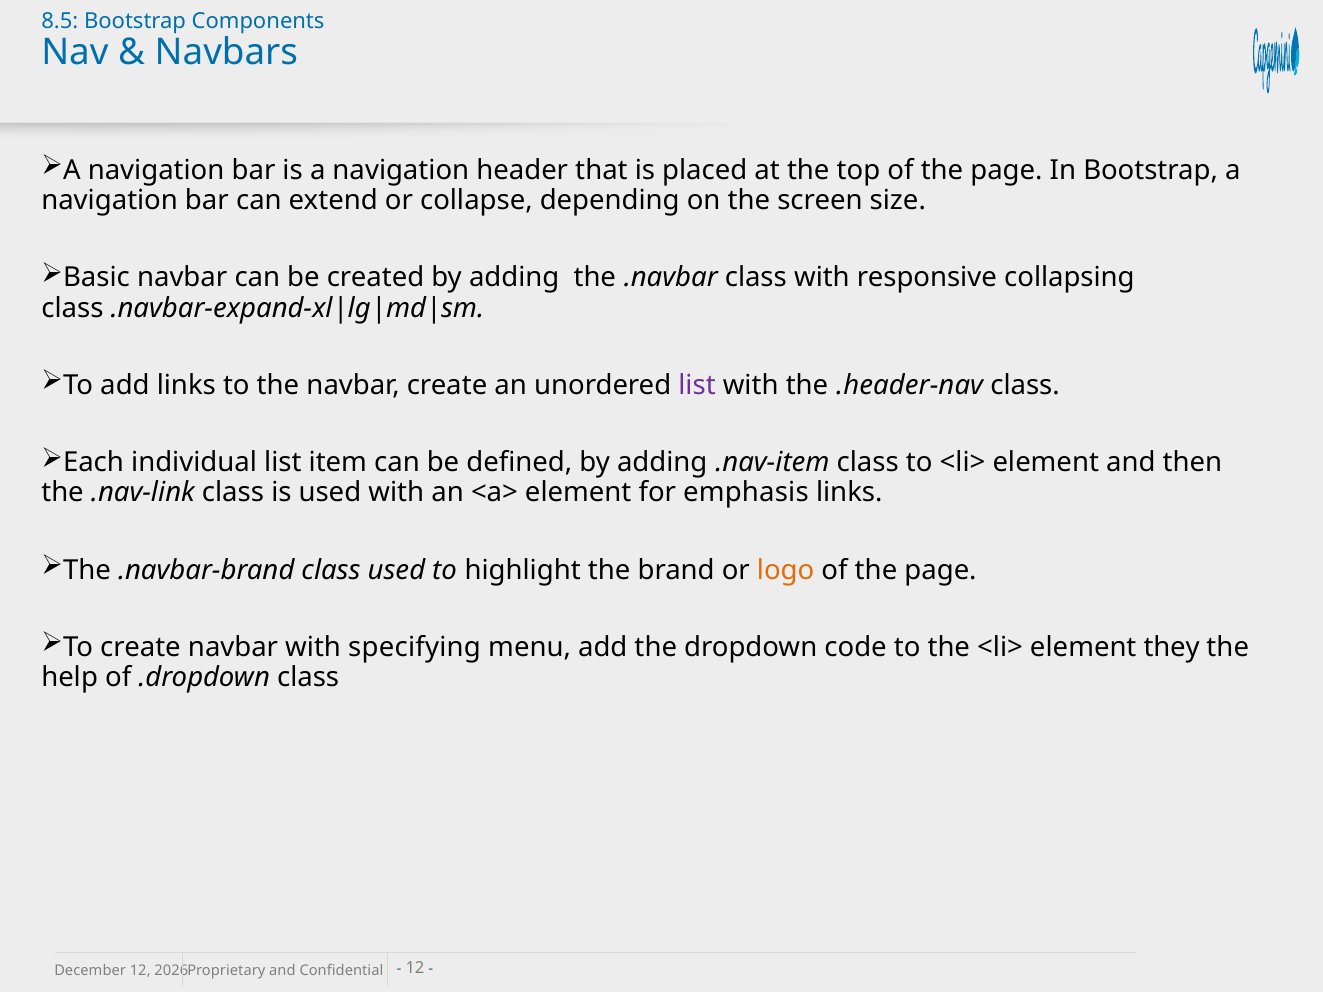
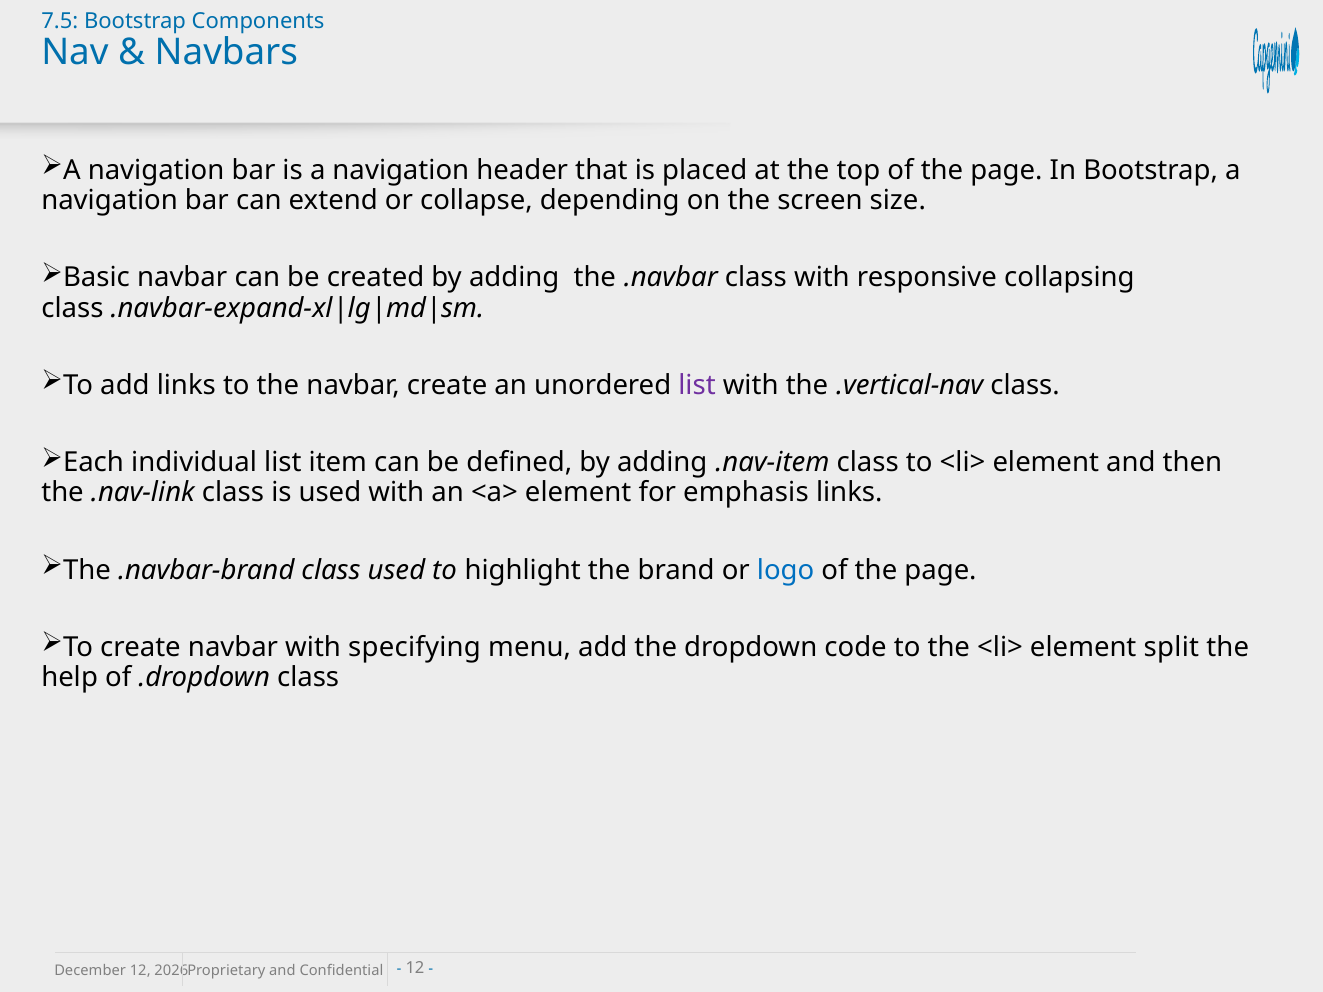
8.5: 8.5 -> 7.5
.header-nav: .header-nav -> .vertical-nav
logo colour: orange -> blue
they: they -> split
